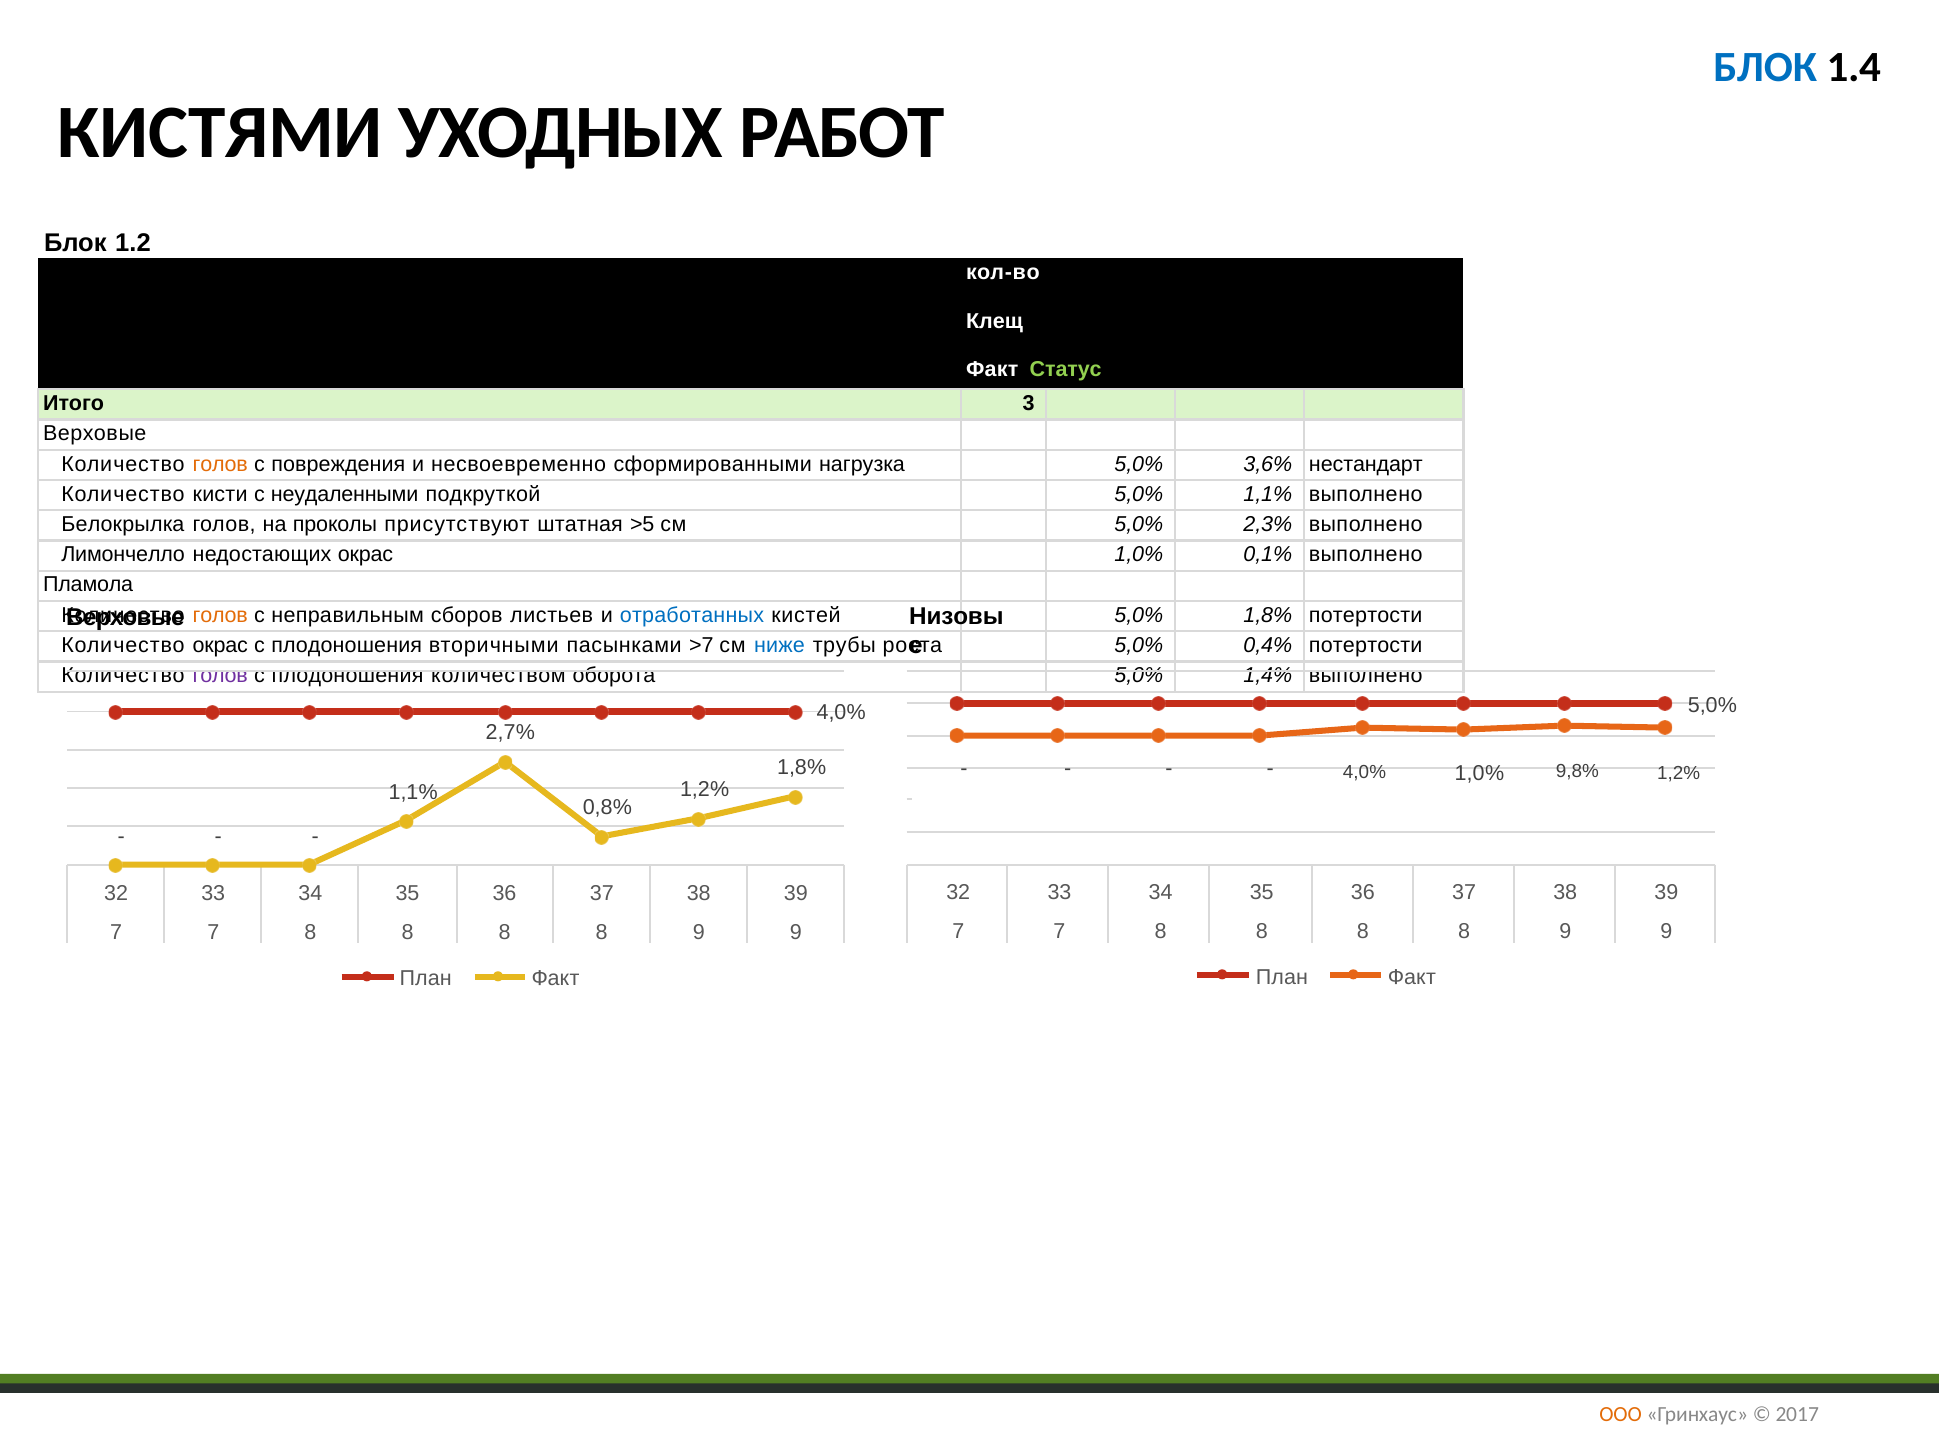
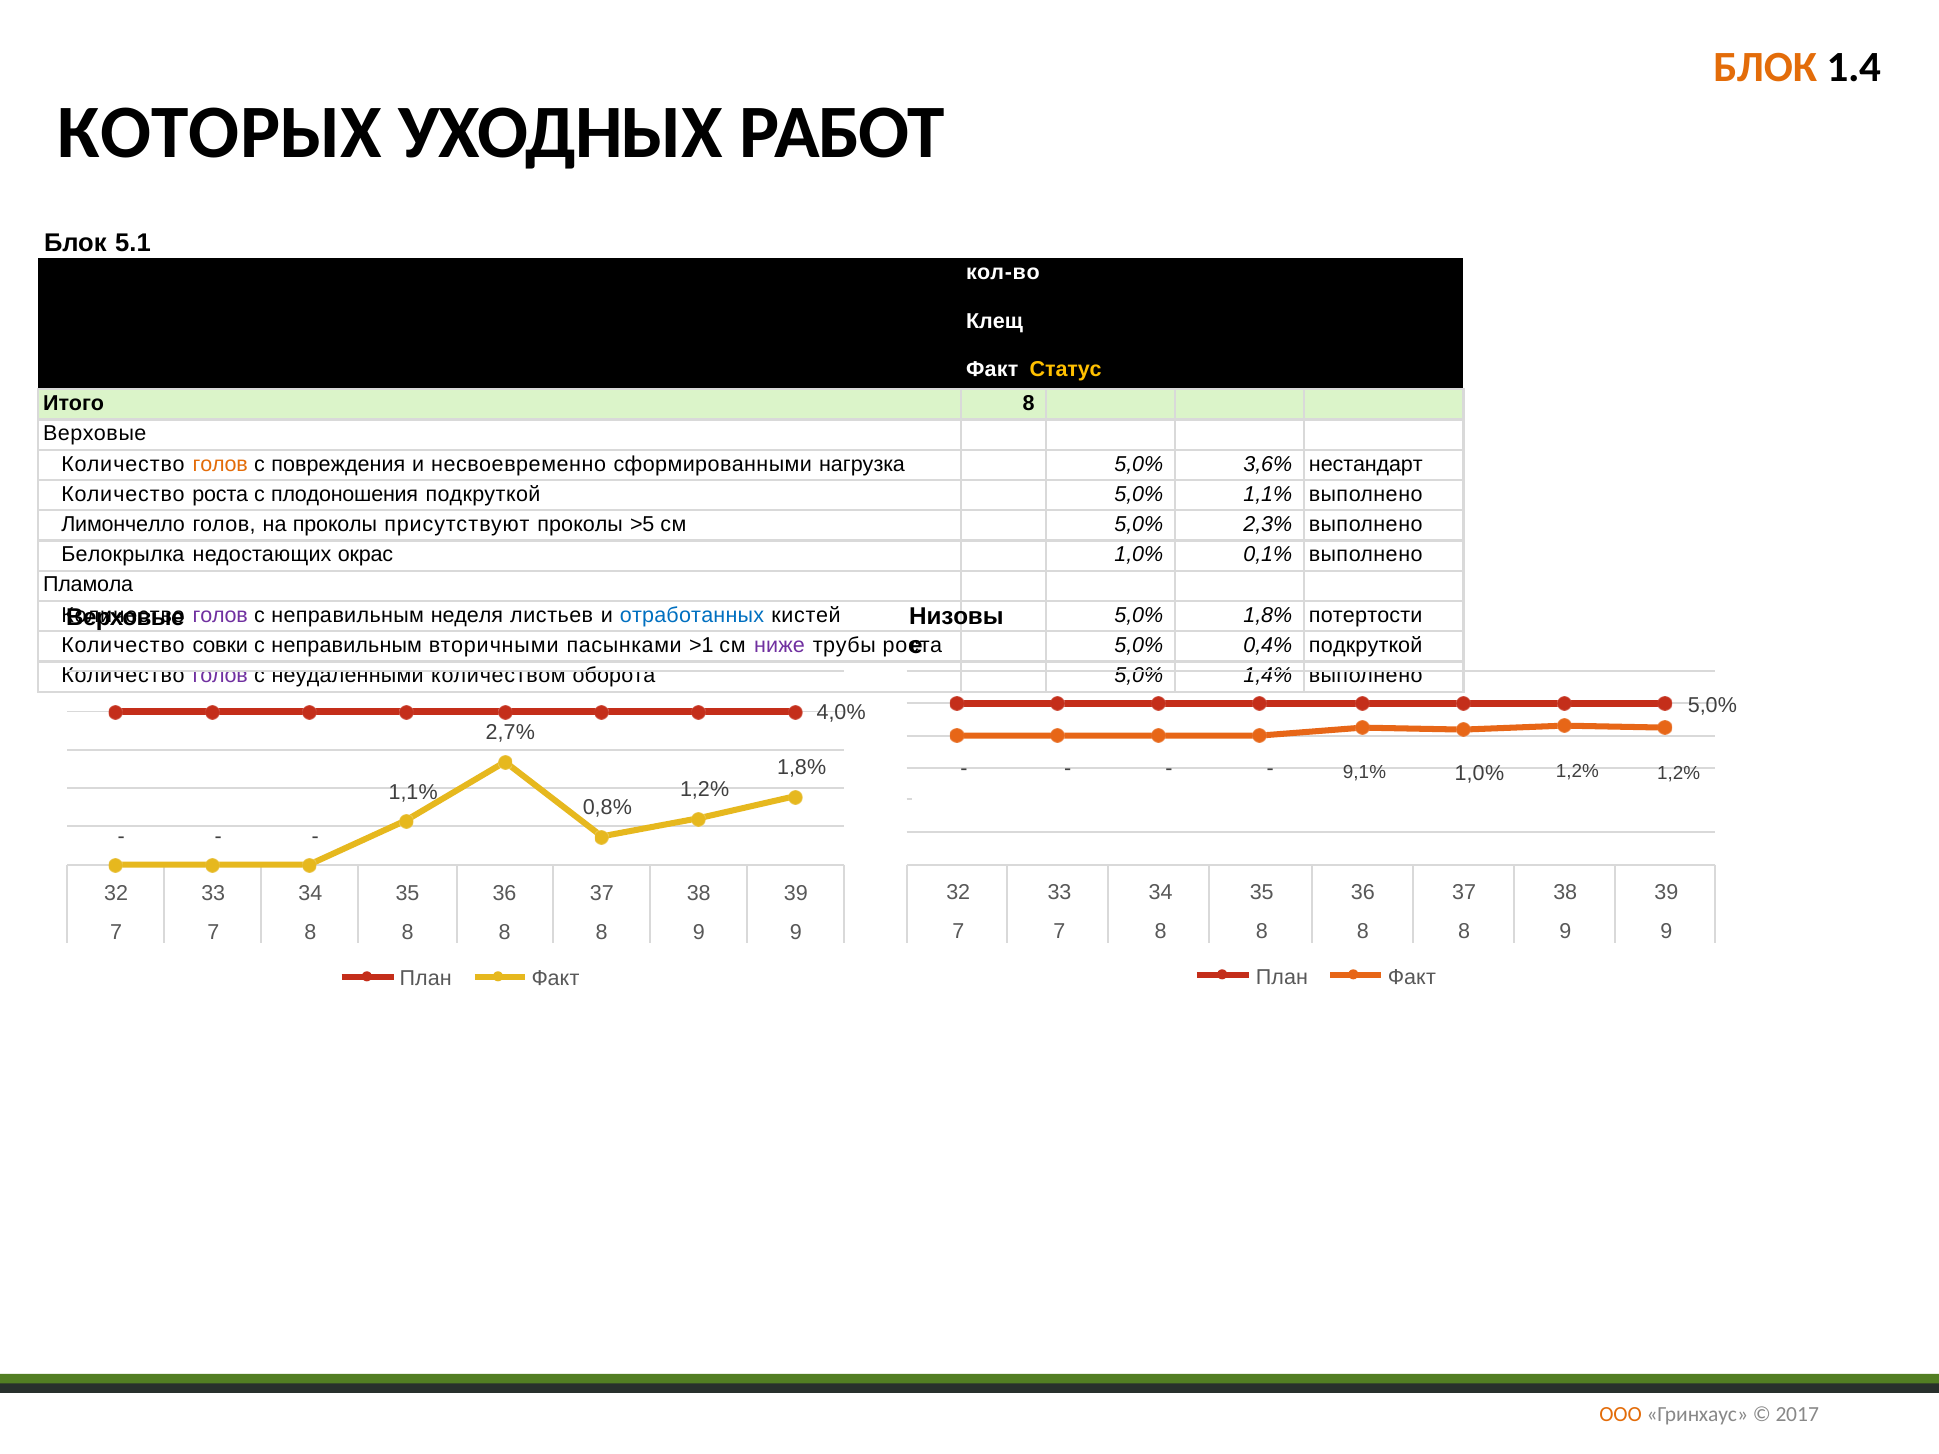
БЛОК at (1765, 67) colour: blue -> orange
КИСТЯМИ: КИСТЯМИ -> КОТОРЫХ
1.2: 1.2 -> 5.1
Статус colour: light green -> yellow
Итого 3: 3 -> 8
Количество кисти: кисти -> роста
неудаленными: неудаленными -> плодоношения
Белокрылка: Белокрылка -> Лимончелло
присутствуют штатная: штатная -> проколы
Лимончелло: Лимончелло -> Белокрылка
голов at (220, 615) colour: orange -> purple
сборов: сборов -> неделя
Количество окрас: окрас -> совки
плодоношения at (347, 646): плодоношения -> неправильным
>7: >7 -> >1
ниже colour: blue -> purple
0,4% потертости: потертости -> подкруткой
плодоношения at (348, 676): плодоношения -> неудаленными
4,0% at (1364, 772): 4,0% -> 9,1%
1,0% 9,8%: 9,8% -> 1,2%
